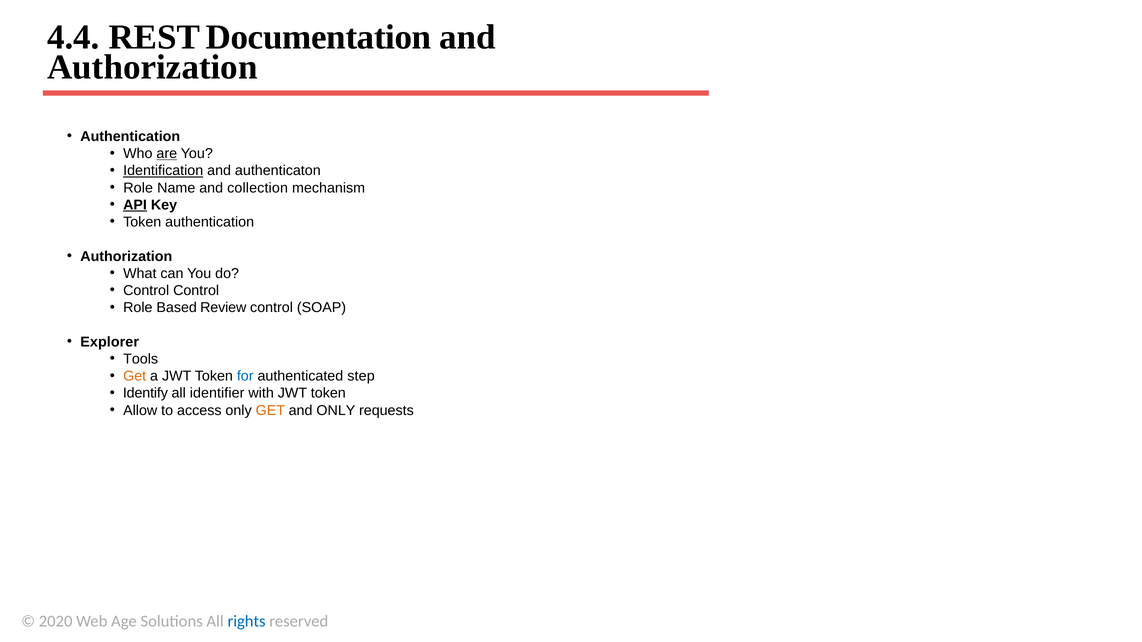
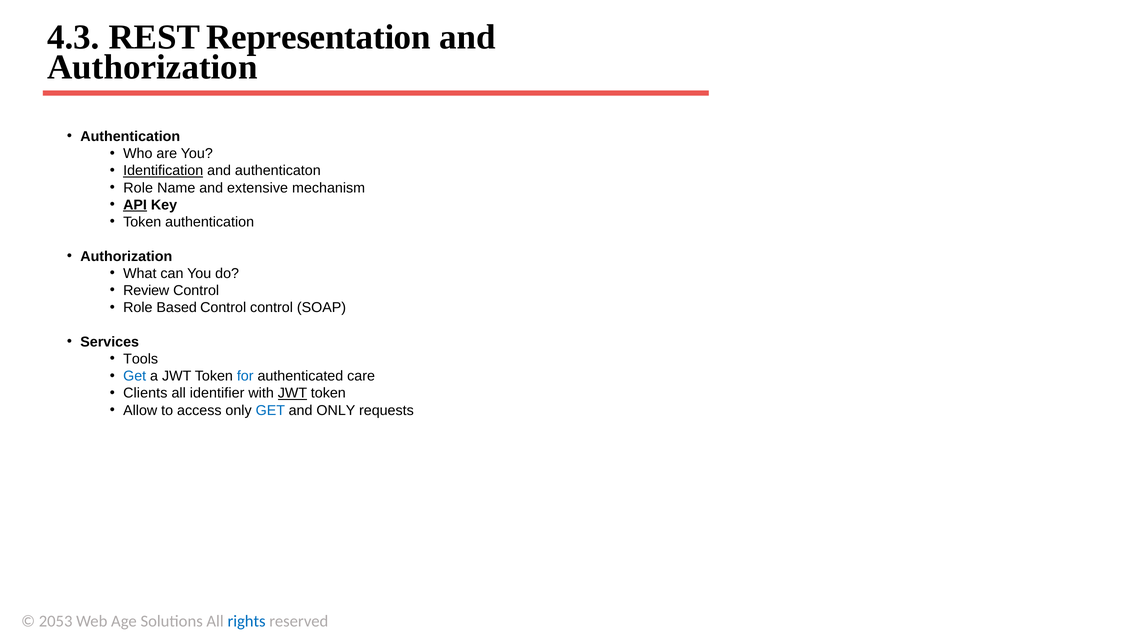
4.4: 4.4 -> 4.3
Documentation: Documentation -> Representation
are underline: present -> none
collection: collection -> extensive
Control at (146, 291): Control -> Review
Based Review: Review -> Control
Explorer: Explorer -> Services
Get at (135, 376) colour: orange -> blue
step: step -> care
Identify: Identify -> Clients
JWT at (292, 394) underline: none -> present
GET at (270, 411) colour: orange -> blue
2020: 2020 -> 2053
